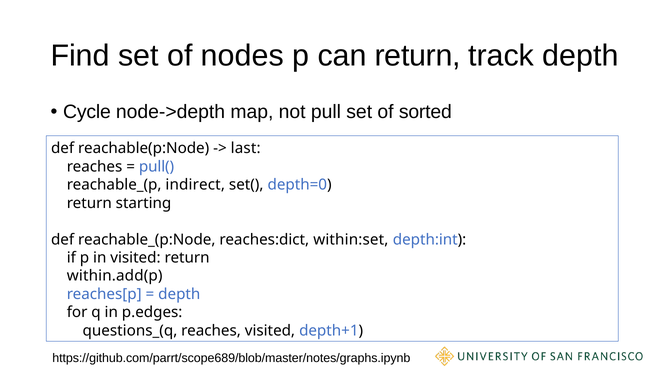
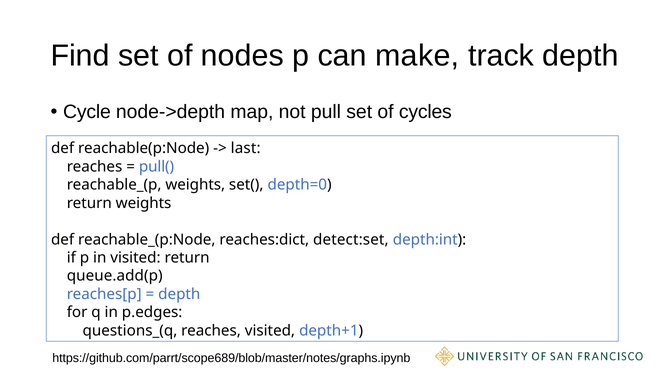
can return: return -> make
sorted: sorted -> cycles
reachable_(p indirect: indirect -> weights
return starting: starting -> weights
within:set: within:set -> detect:set
within.add(p: within.add(p -> queue.add(p
